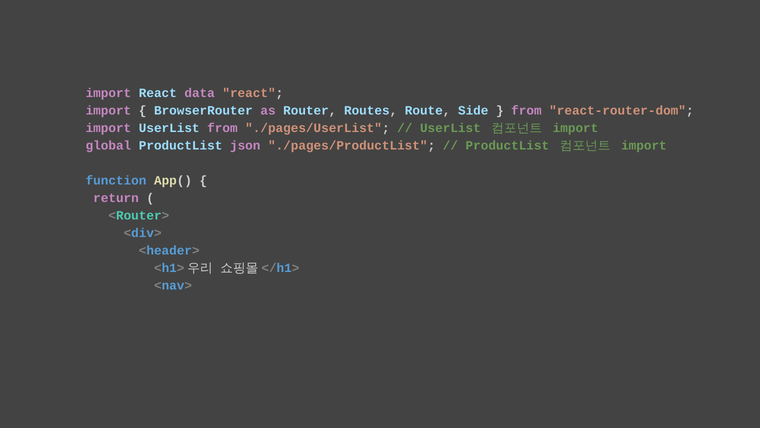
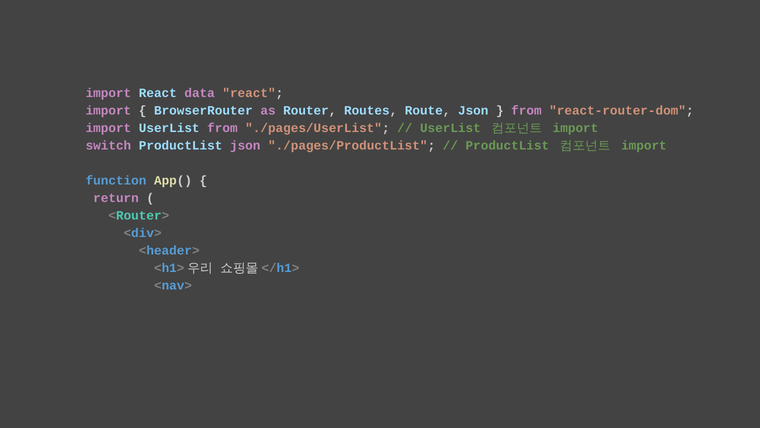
Route Side: Side -> Json
global: global -> switch
